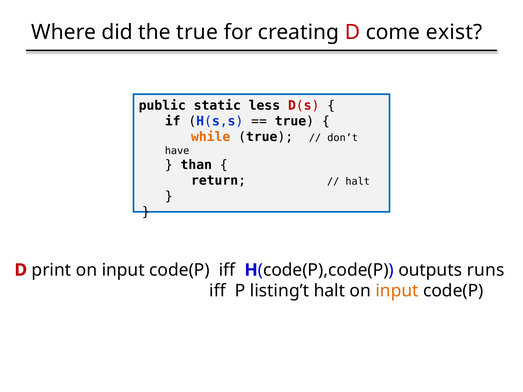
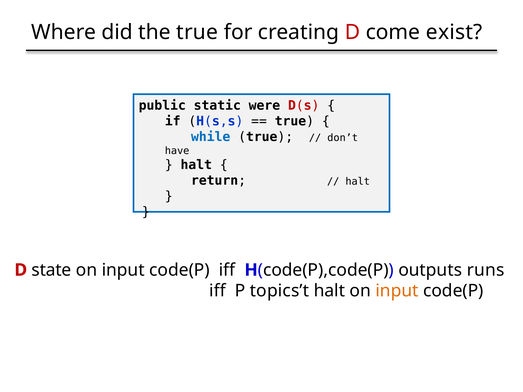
less: less -> were
while colour: orange -> blue
than at (196, 165): than -> halt
print: print -> state
listing’t: listing’t -> topics’t
